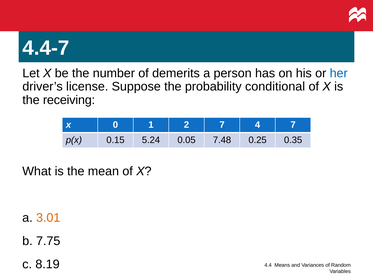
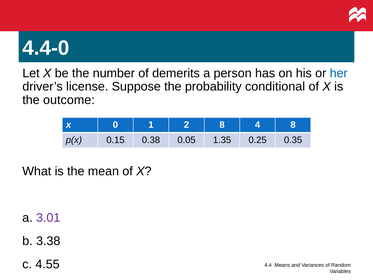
4.4-7: 4.4-7 -> 4.4-0
receiving: receiving -> outcome
2 7: 7 -> 8
4 7: 7 -> 8
5.24: 5.24 -> 0.38
7.48: 7.48 -> 1.35
3.01 colour: orange -> purple
7.75: 7.75 -> 3.38
8.19: 8.19 -> 4.55
